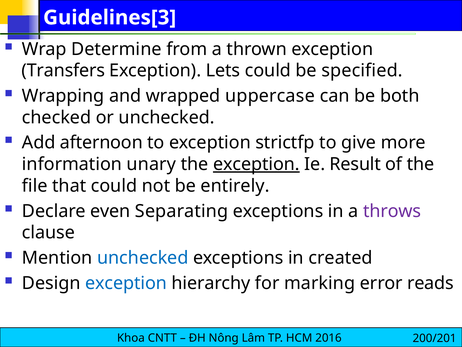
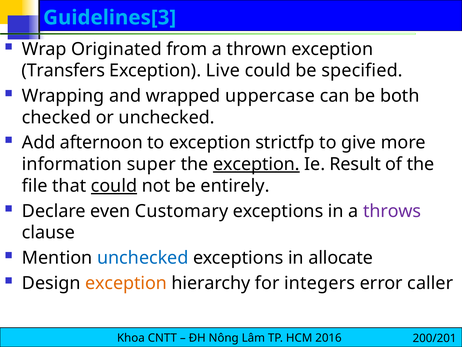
Guidelines[3 colour: white -> light blue
Determine: Determine -> Originated
Lets: Lets -> Live
unary: unary -> super
could at (114, 186) underline: none -> present
Separating: Separating -> Customary
created: created -> allocate
exception at (126, 283) colour: blue -> orange
marking: marking -> integers
reads: reads -> caller
